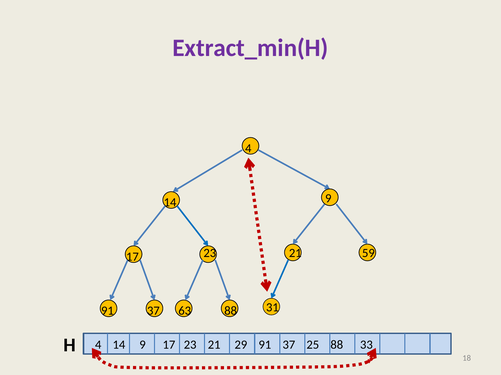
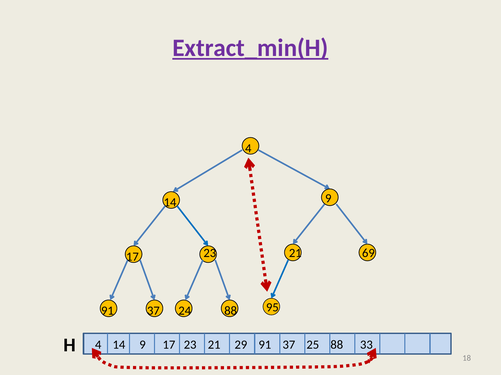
Extract_min(H underline: none -> present
59: 59 -> 69
63: 63 -> 24
31: 31 -> 95
